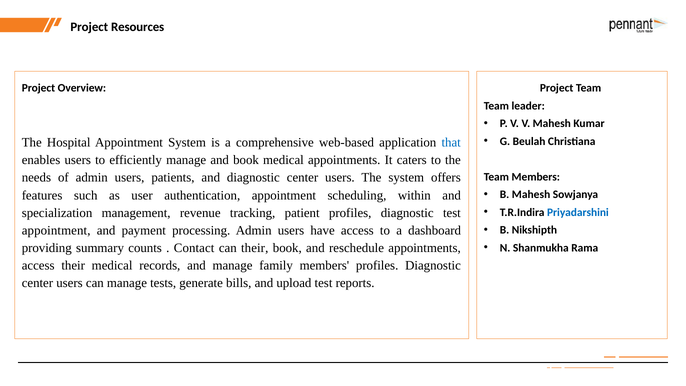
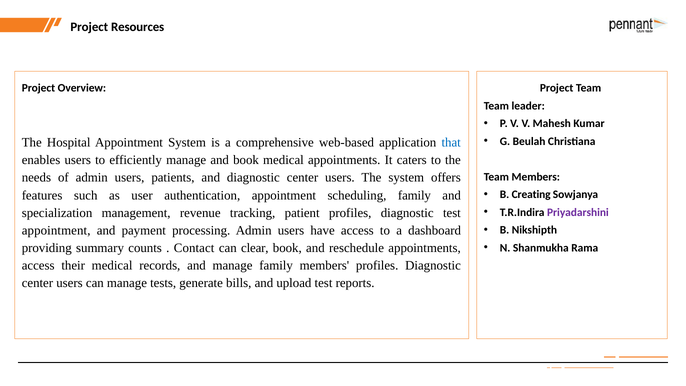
B Mahesh: Mahesh -> Creating
scheduling within: within -> family
Priyadarshini colour: blue -> purple
can their: their -> clear
